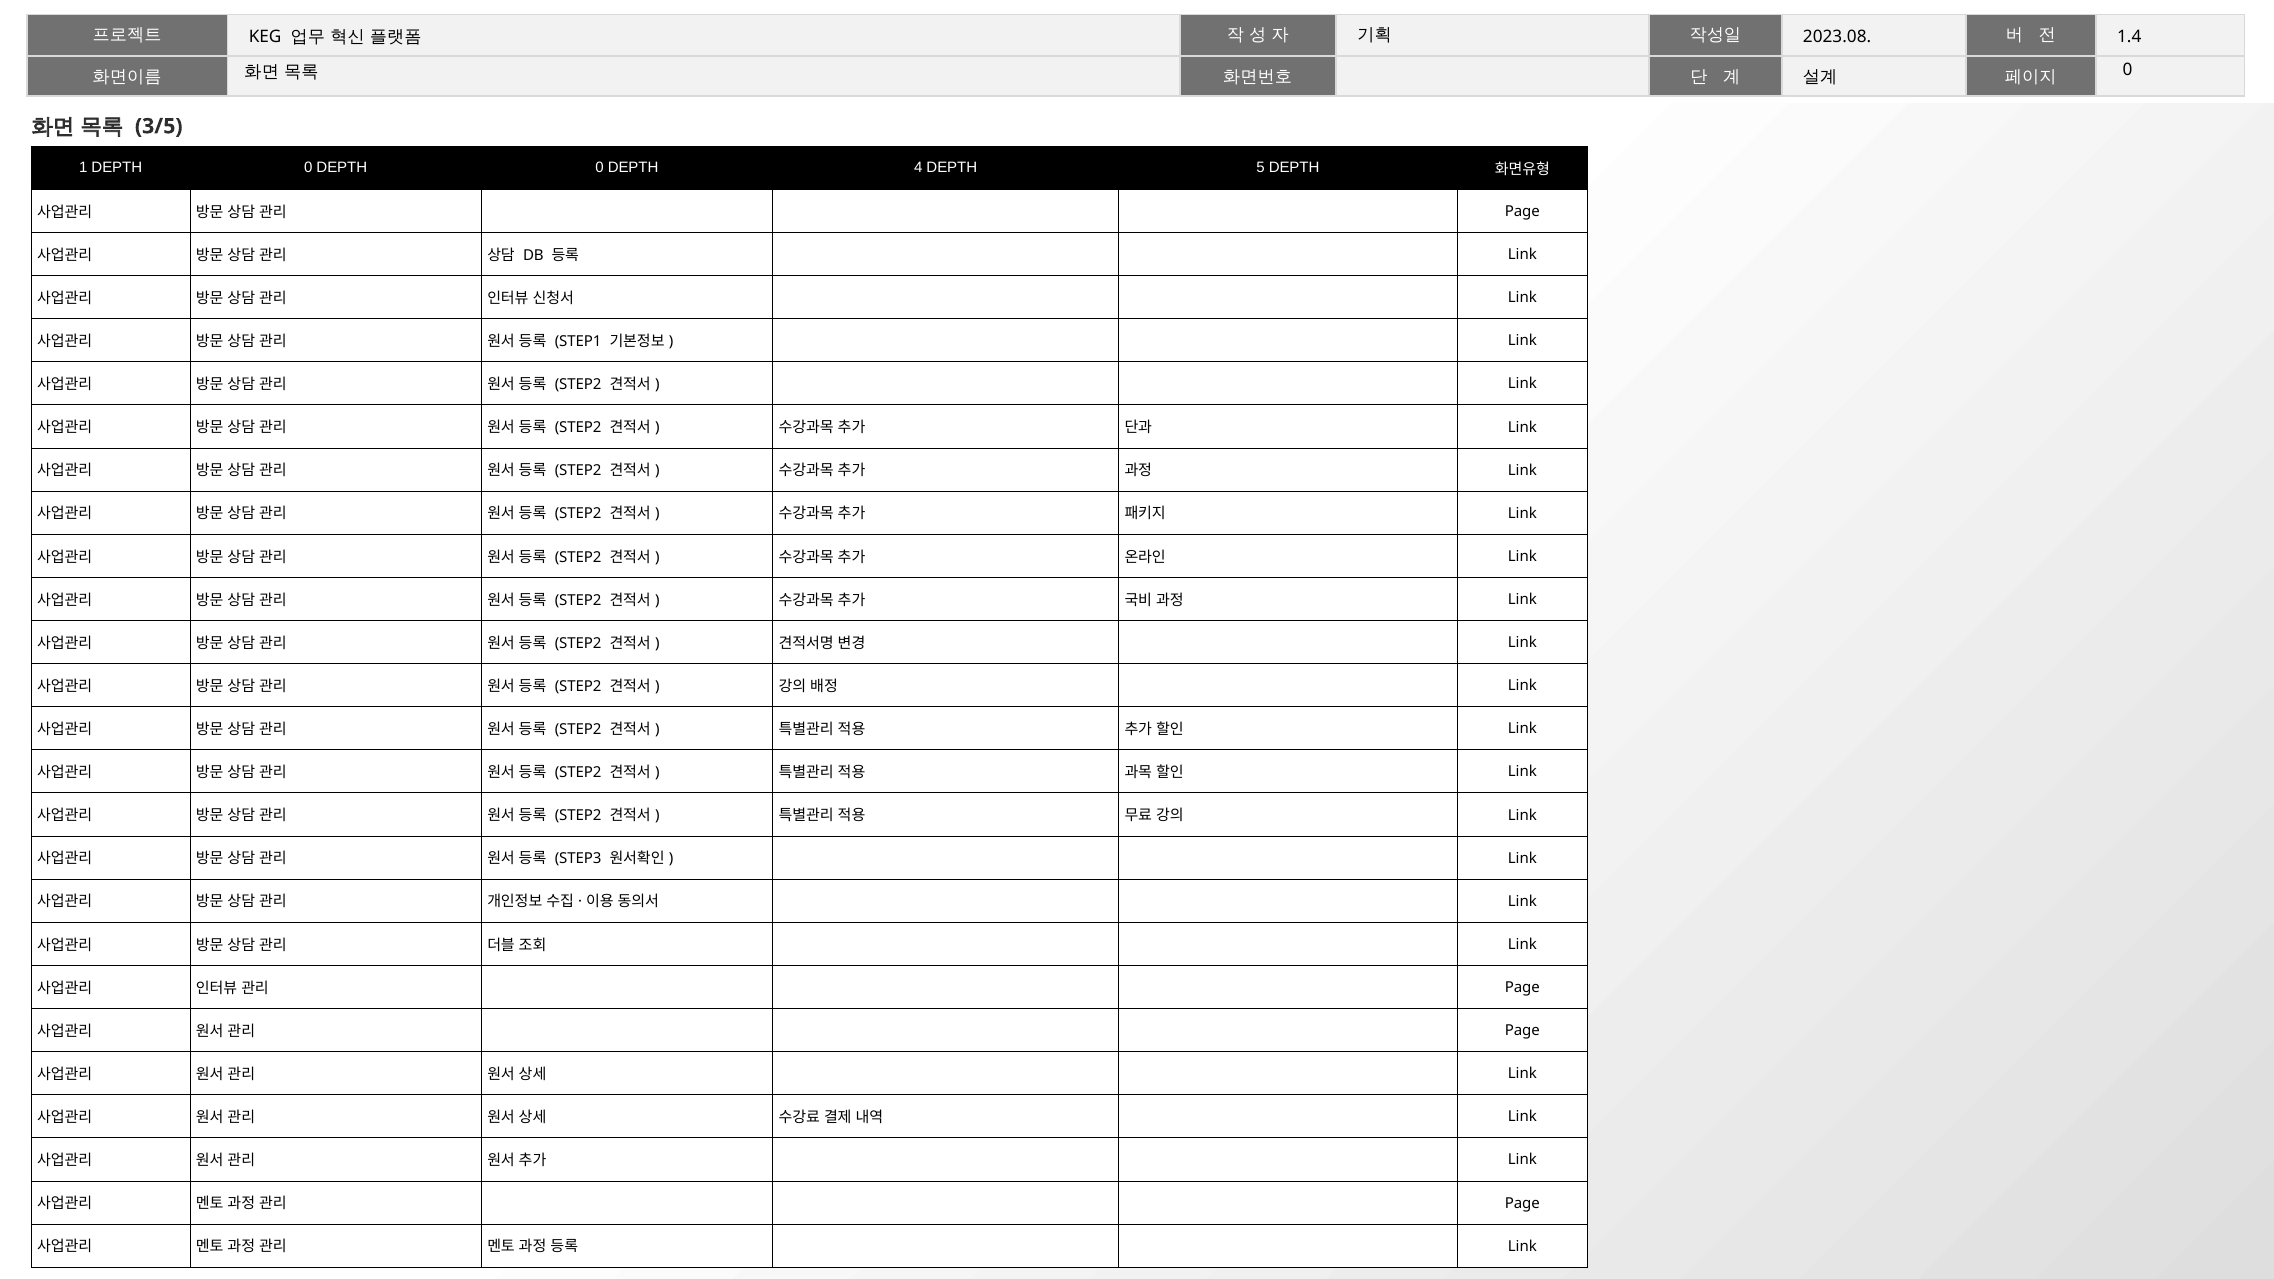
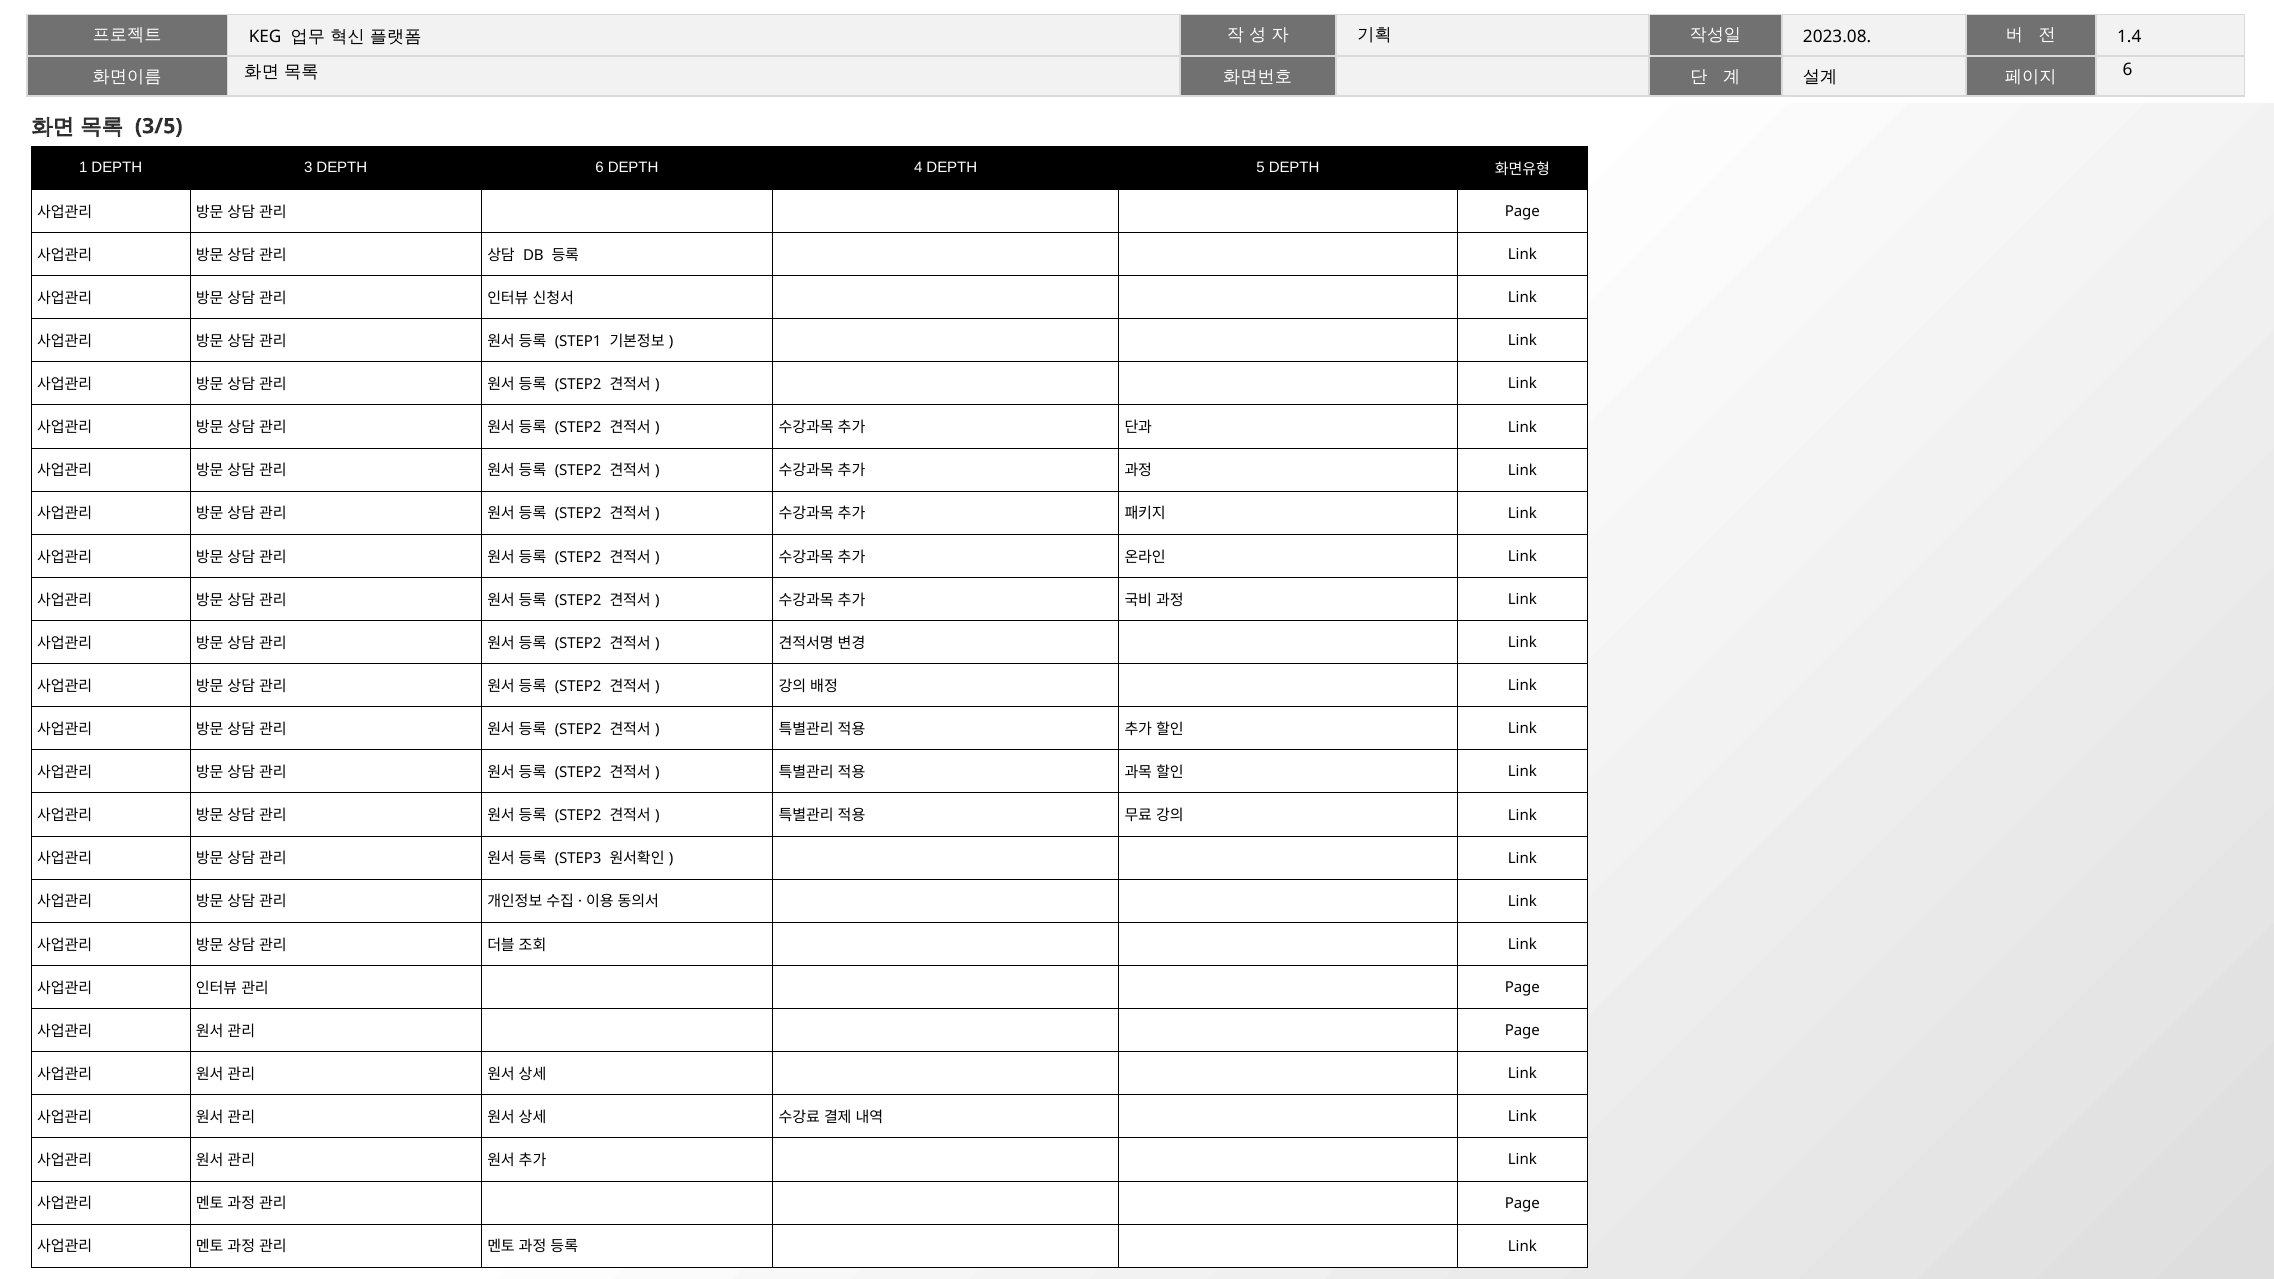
0 at (2128, 70): 0 -> 6
1 DEPTH 0: 0 -> 3
0 at (600, 168): 0 -> 6
